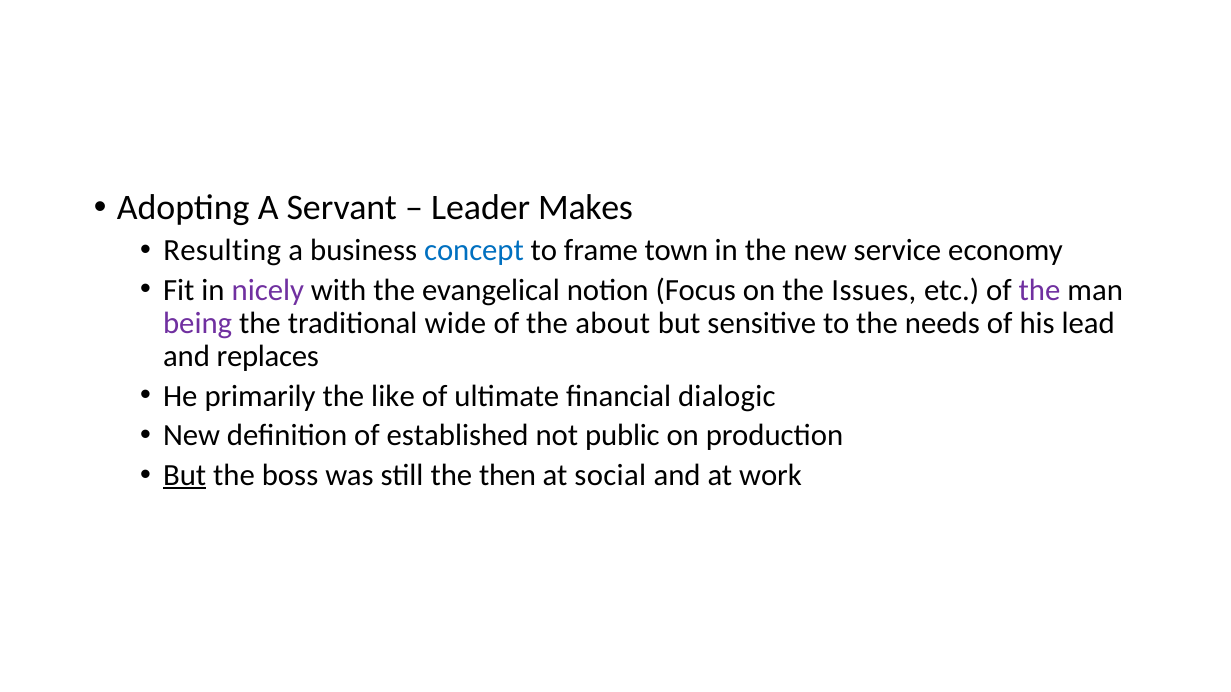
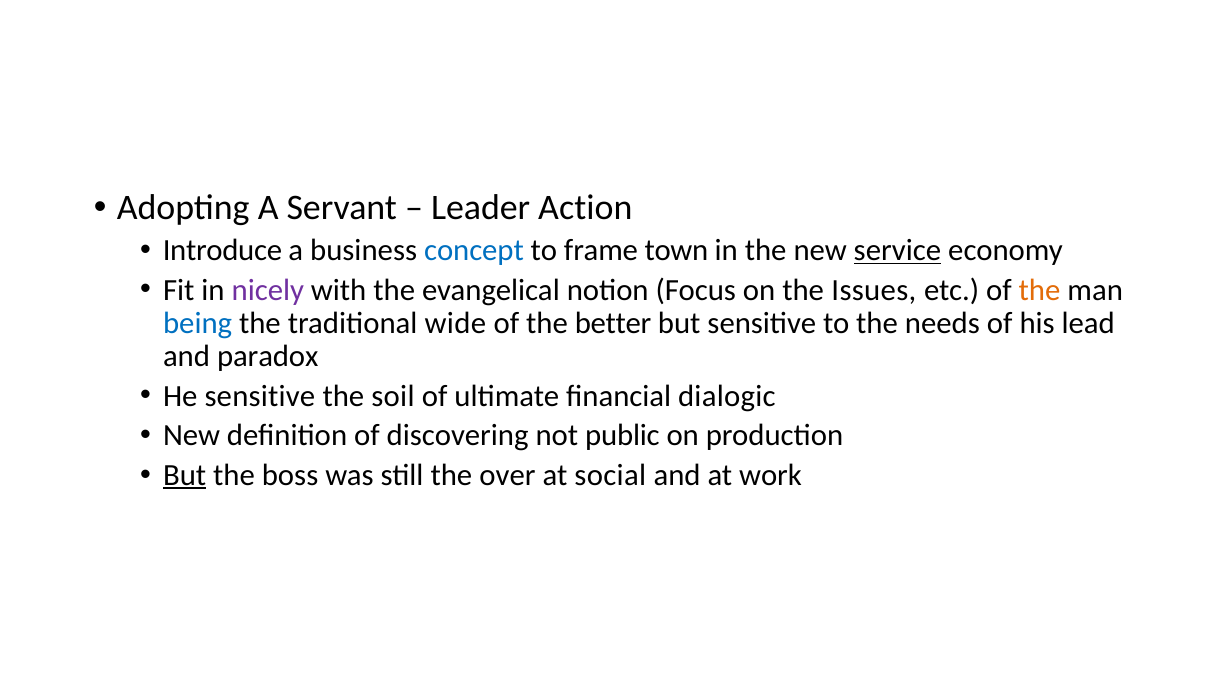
Makes: Makes -> Action
Resulting: Resulting -> Introduce
service underline: none -> present
the at (1040, 290) colour: purple -> orange
being colour: purple -> blue
about: about -> better
replaces: replaces -> paradox
He primarily: primarily -> sensitive
like: like -> soil
established: established -> discovering
then: then -> over
